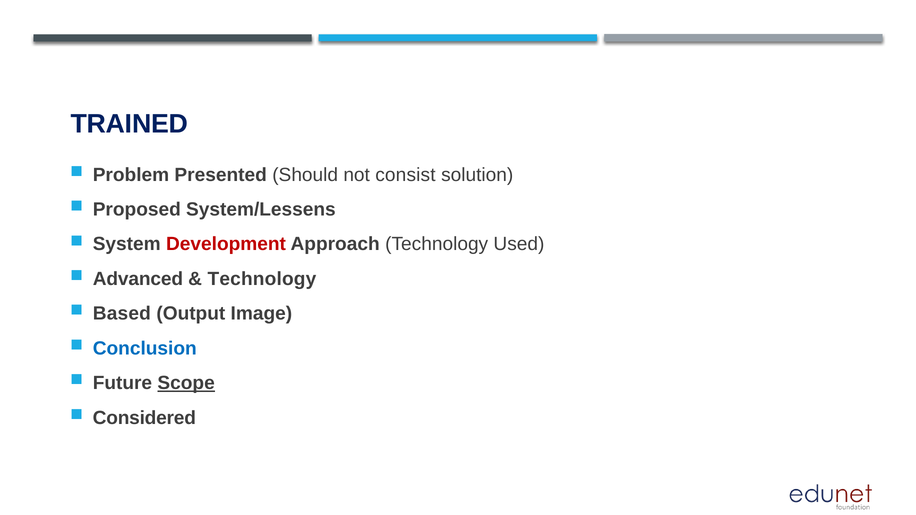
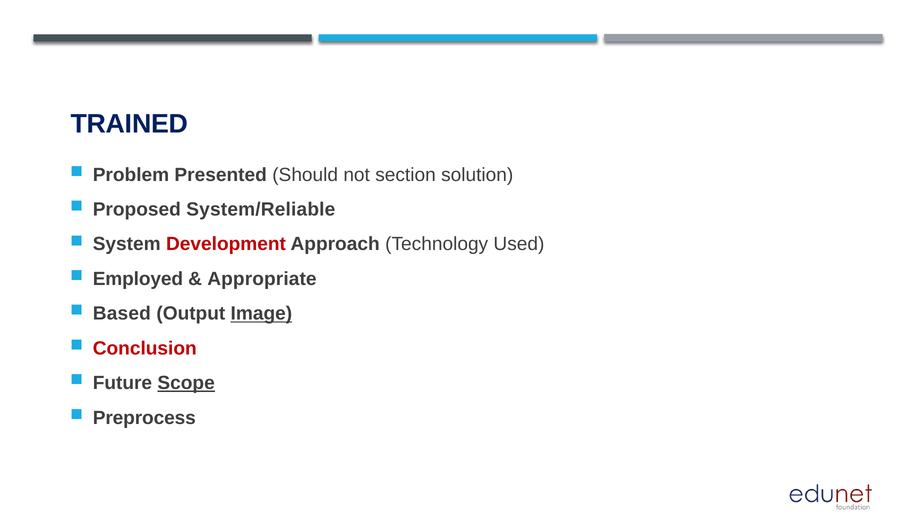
consist: consist -> section
System/Lessens: System/Lessens -> System/Reliable
Advanced: Advanced -> Employed
Technology at (262, 279): Technology -> Appropriate
Image underline: none -> present
Conclusion colour: blue -> red
Considered: Considered -> Preprocess
